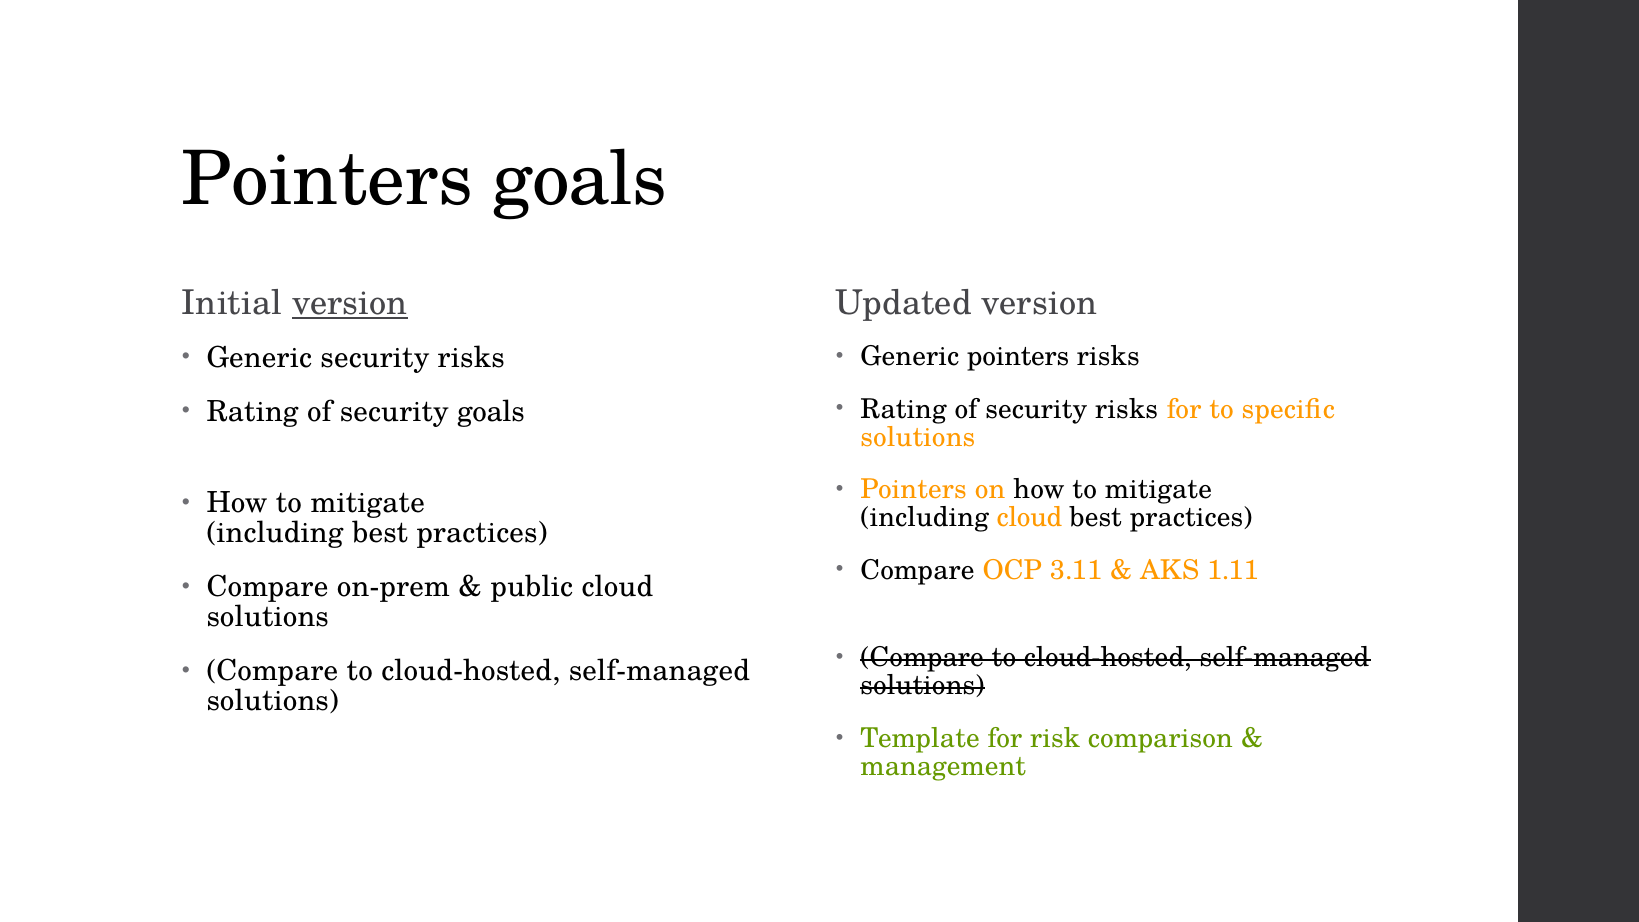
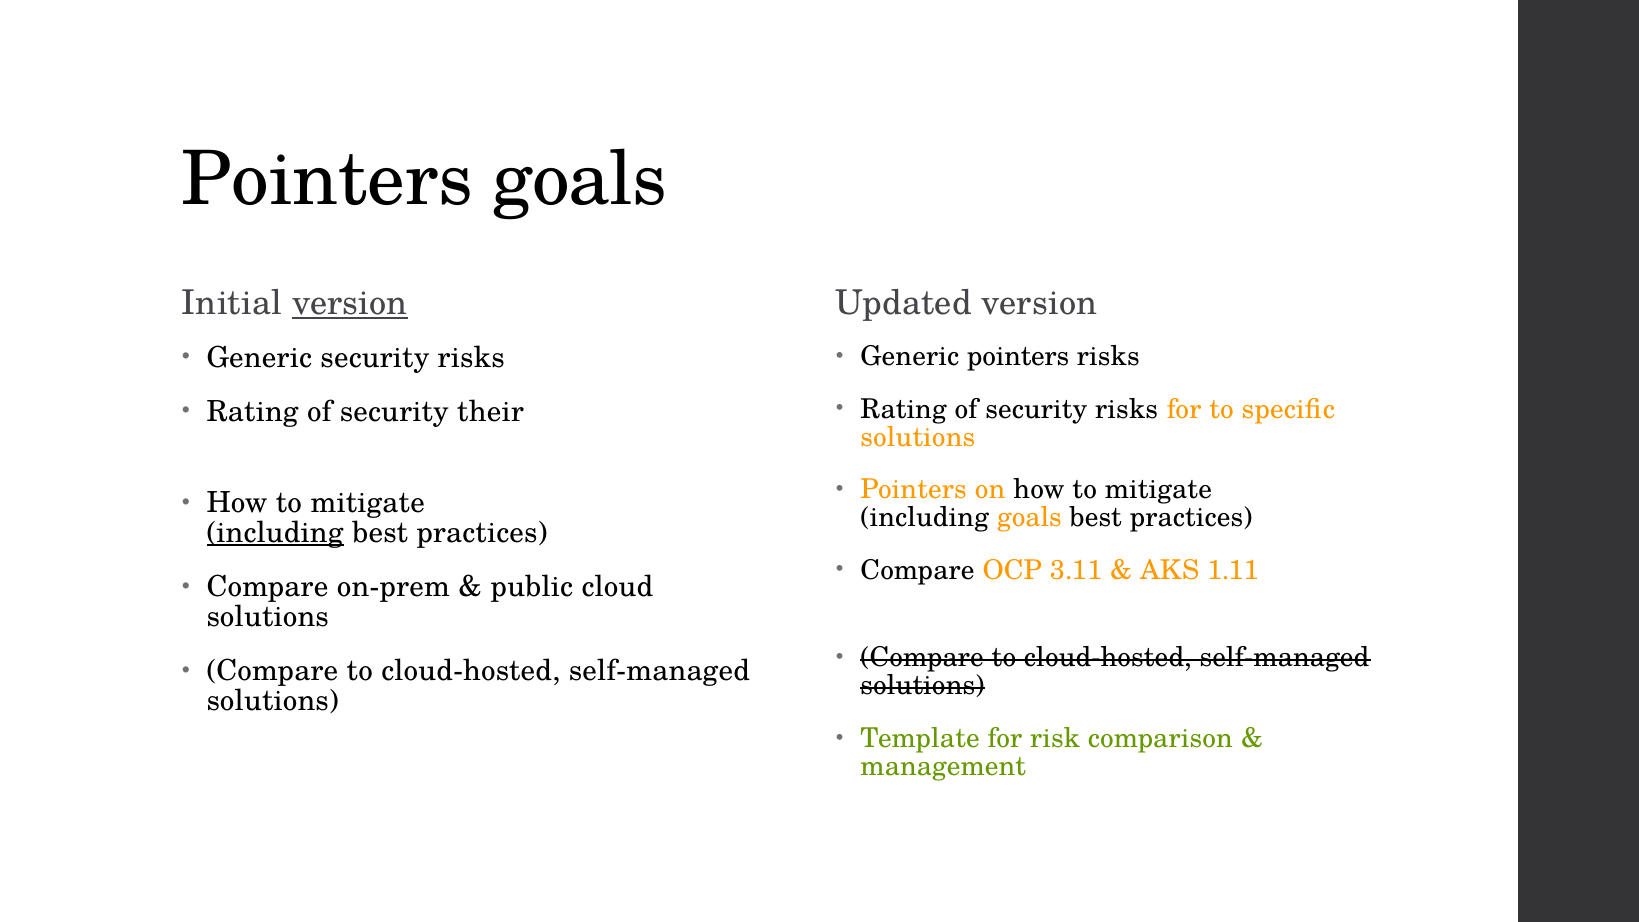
security goals: goals -> their
including cloud: cloud -> goals
including at (275, 533) underline: none -> present
